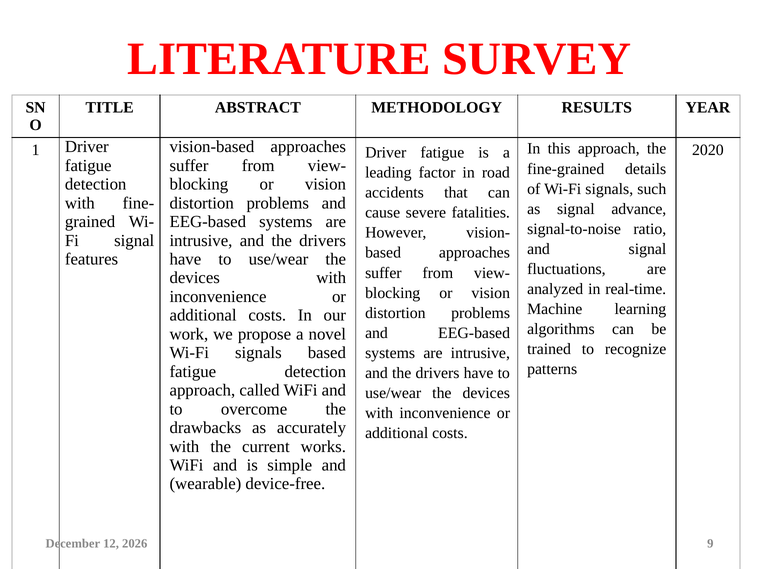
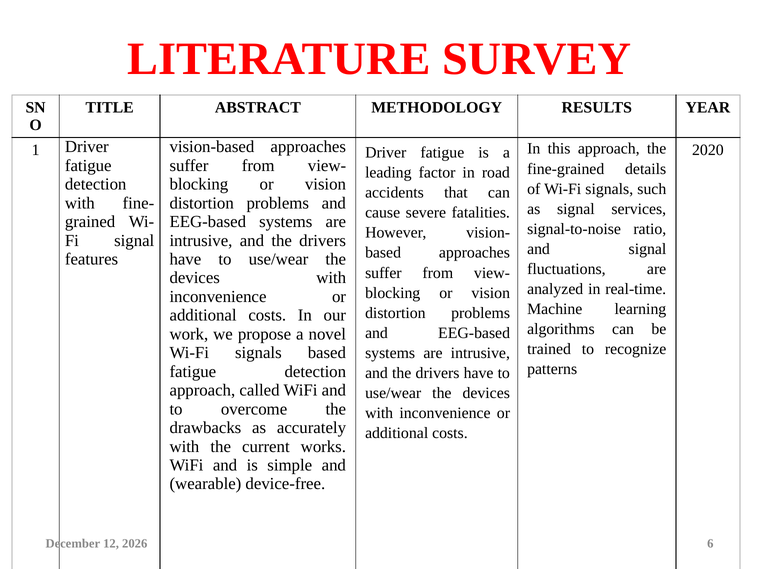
advance: advance -> services
9: 9 -> 6
